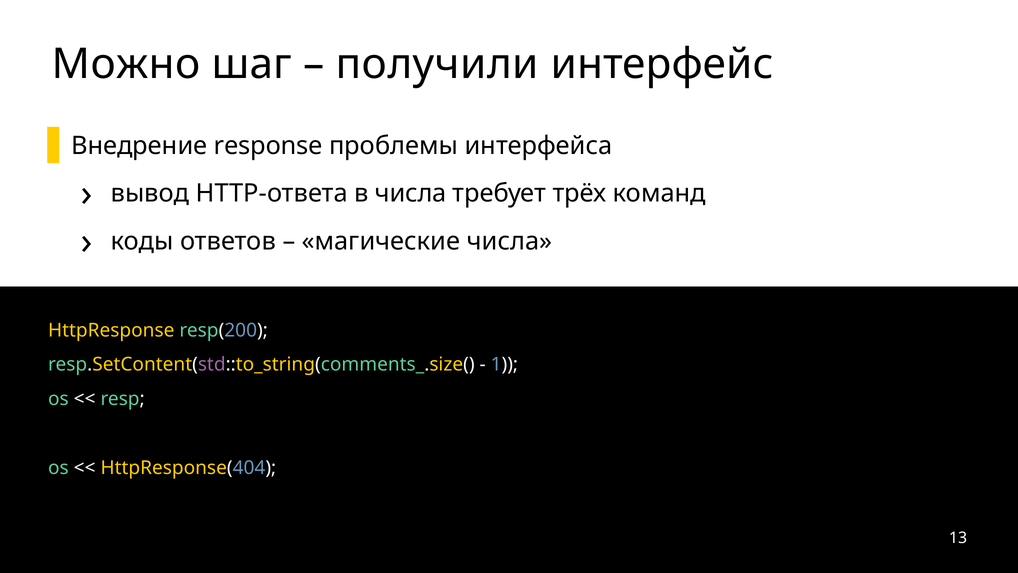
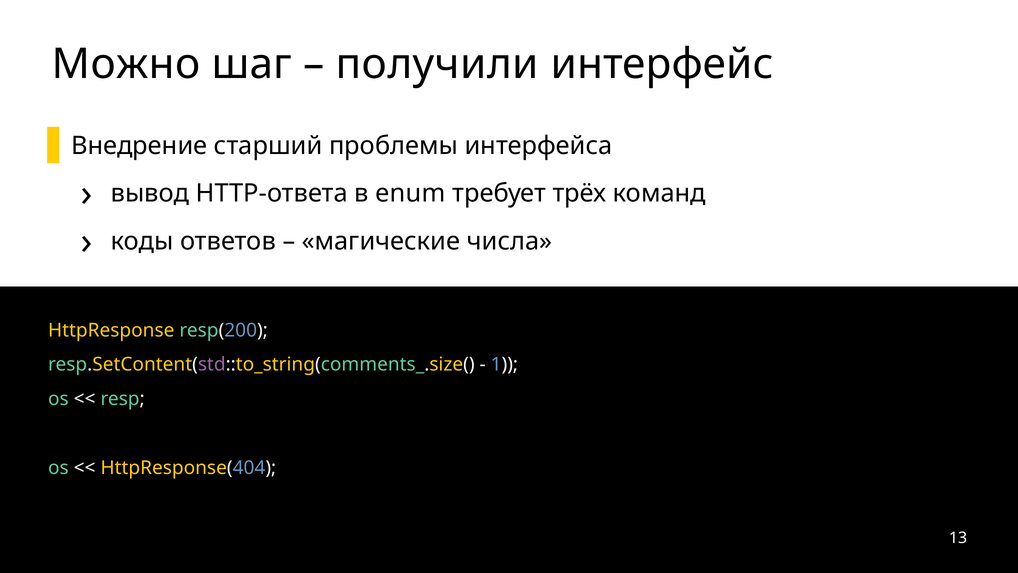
response: response -> старший
в числа: числа -> enum
